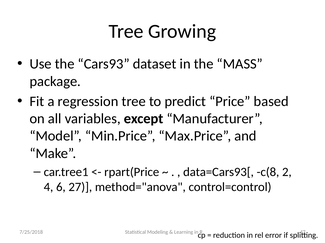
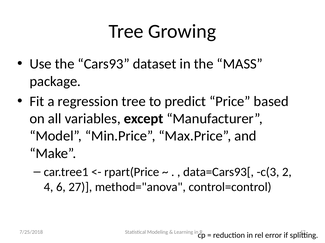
c(8: c(8 -> c(3
